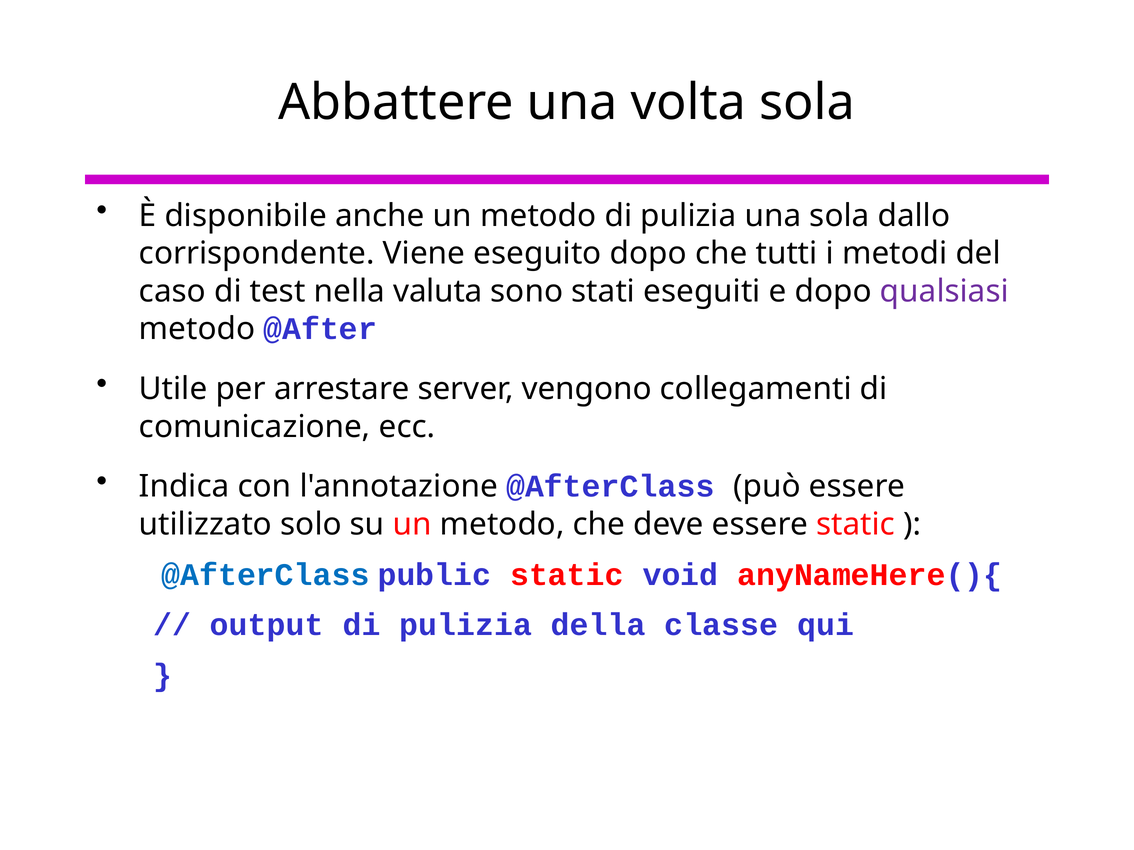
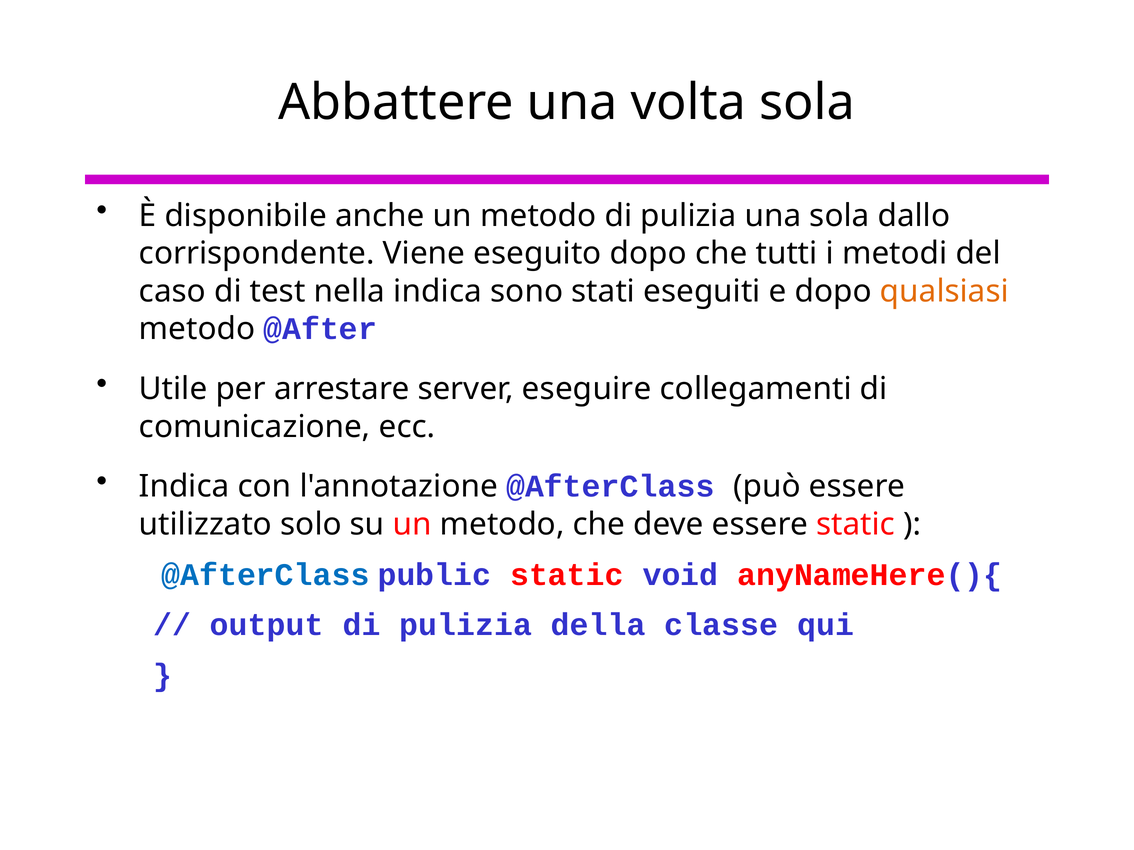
nella valuta: valuta -> indica
qualsiasi colour: purple -> orange
vengono: vengono -> eseguire
